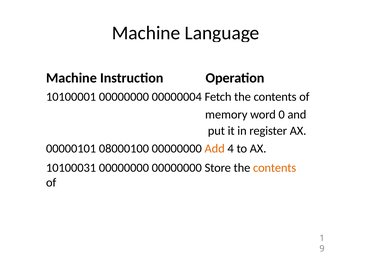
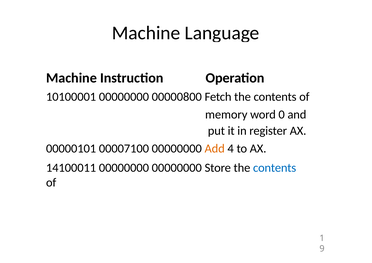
00000004: 00000004 -> 00000800
08000100: 08000100 -> 00007100
10100031: 10100031 -> 14100011
contents at (275, 168) colour: orange -> blue
